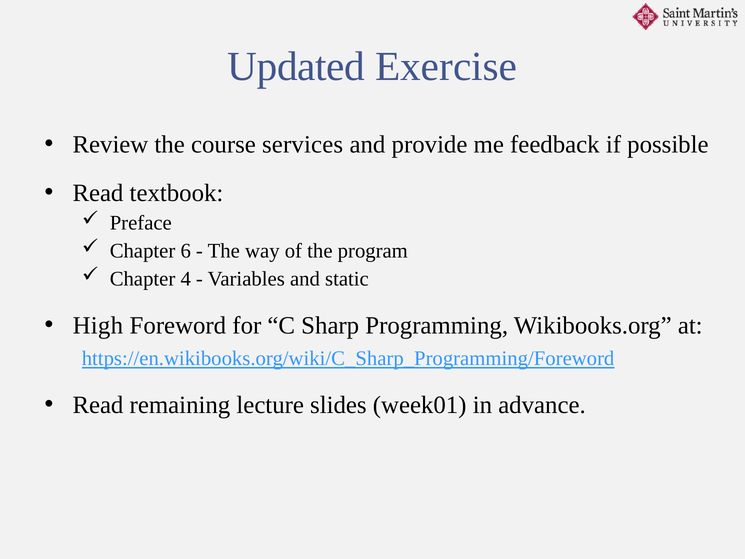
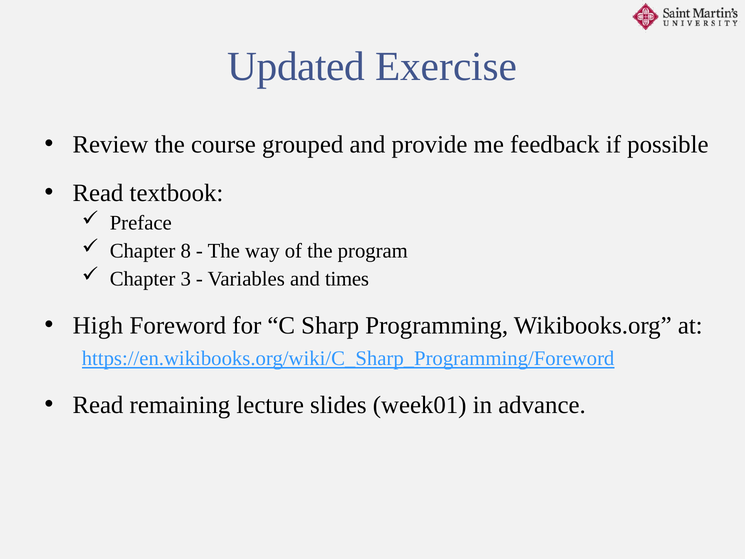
services: services -> grouped
6: 6 -> 8
4: 4 -> 3
static: static -> times
